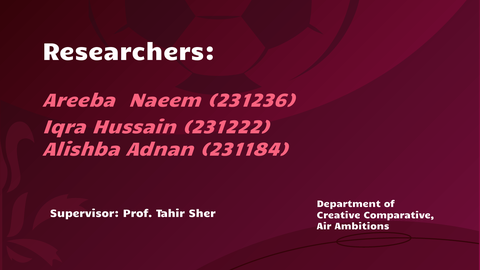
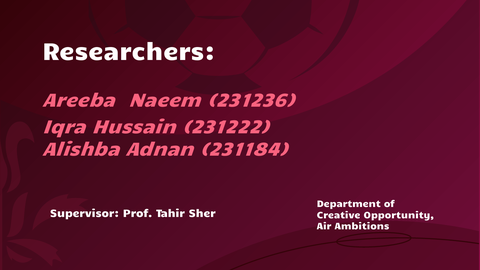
Comparative: Comparative -> Opportunity
